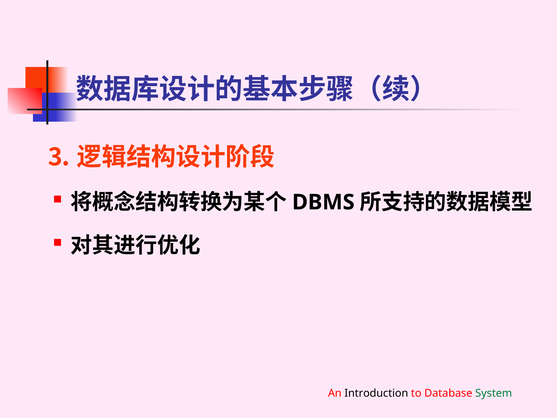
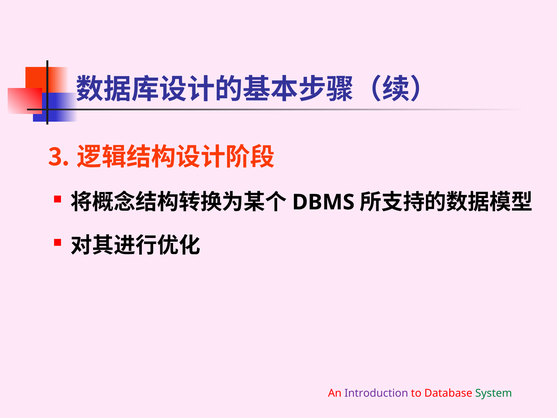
Introduction colour: black -> purple
